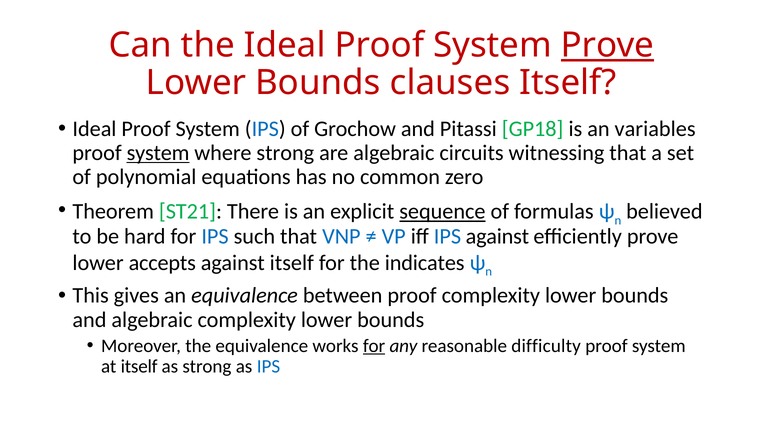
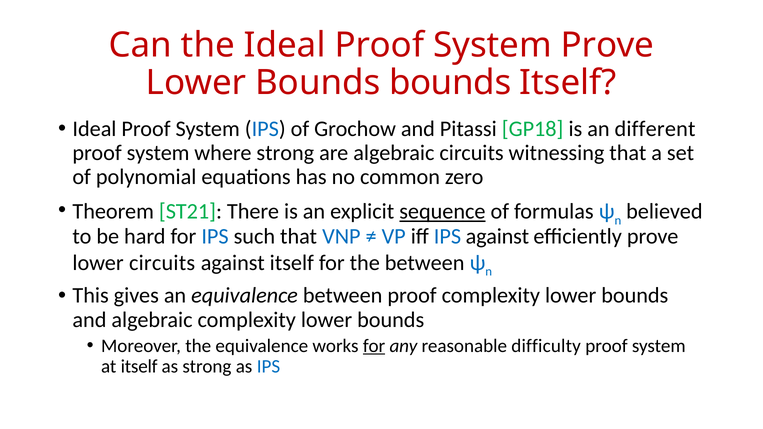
Prove at (608, 45) underline: present -> none
Bounds clauses: clauses -> bounds
variables: variables -> different
system at (158, 153) underline: present -> none
lower accepts: accepts -> circuits
the indicates: indicates -> between
